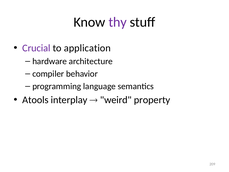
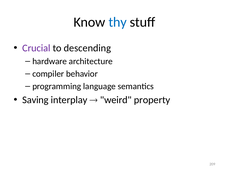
thy colour: purple -> blue
application: application -> descending
Atools: Atools -> Saving
